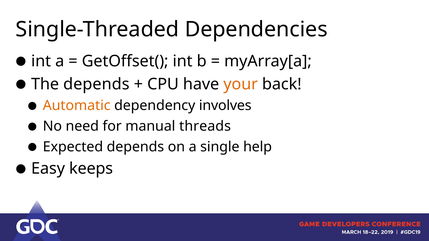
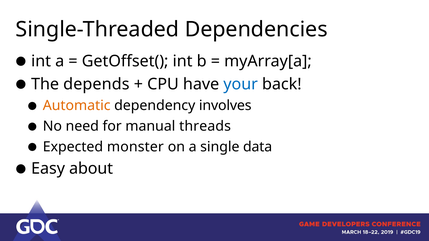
your colour: orange -> blue
Expected depends: depends -> monster
help: help -> data
keeps: keeps -> about
